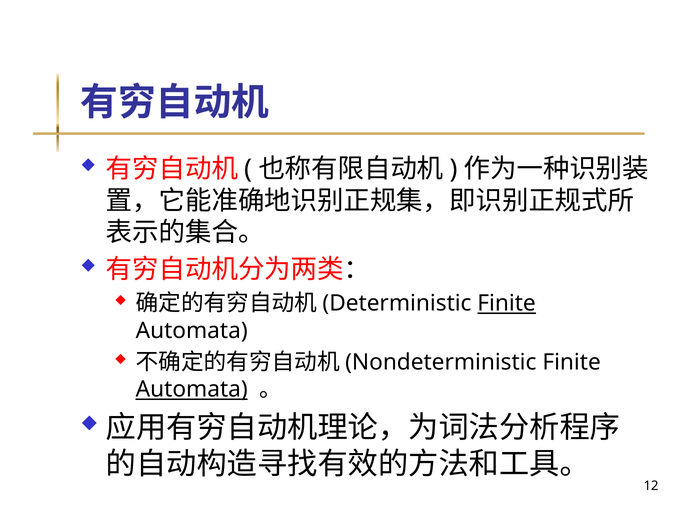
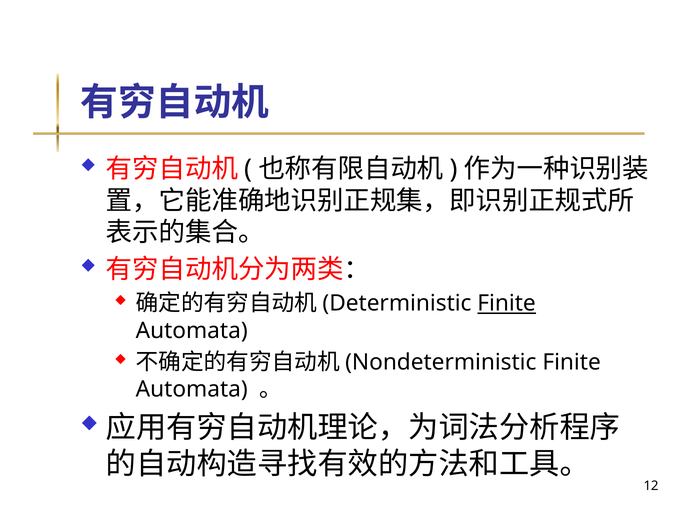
Automata at (192, 389) underline: present -> none
